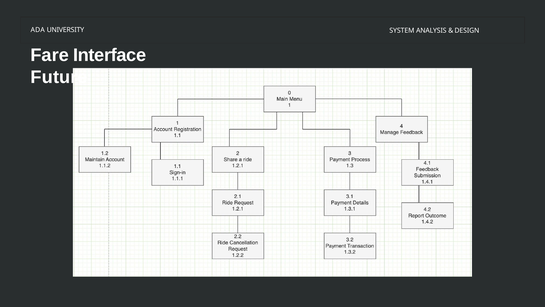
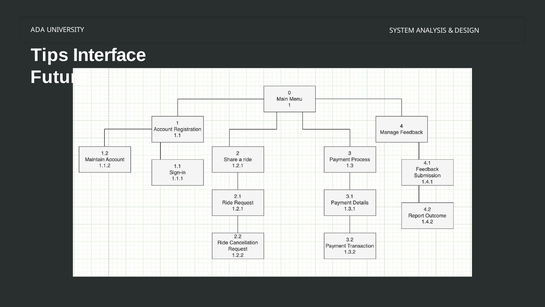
Fare: Fare -> Tips
